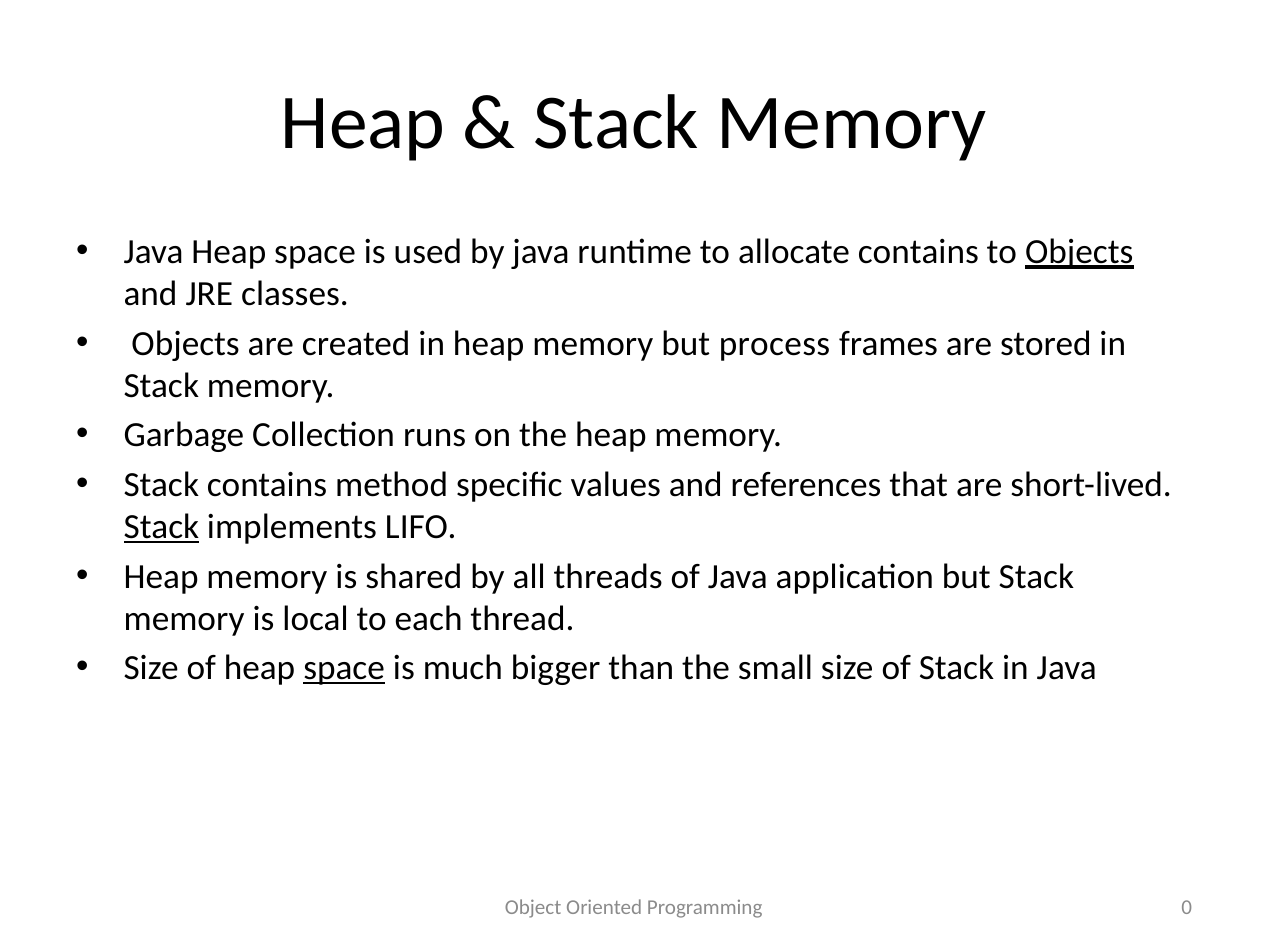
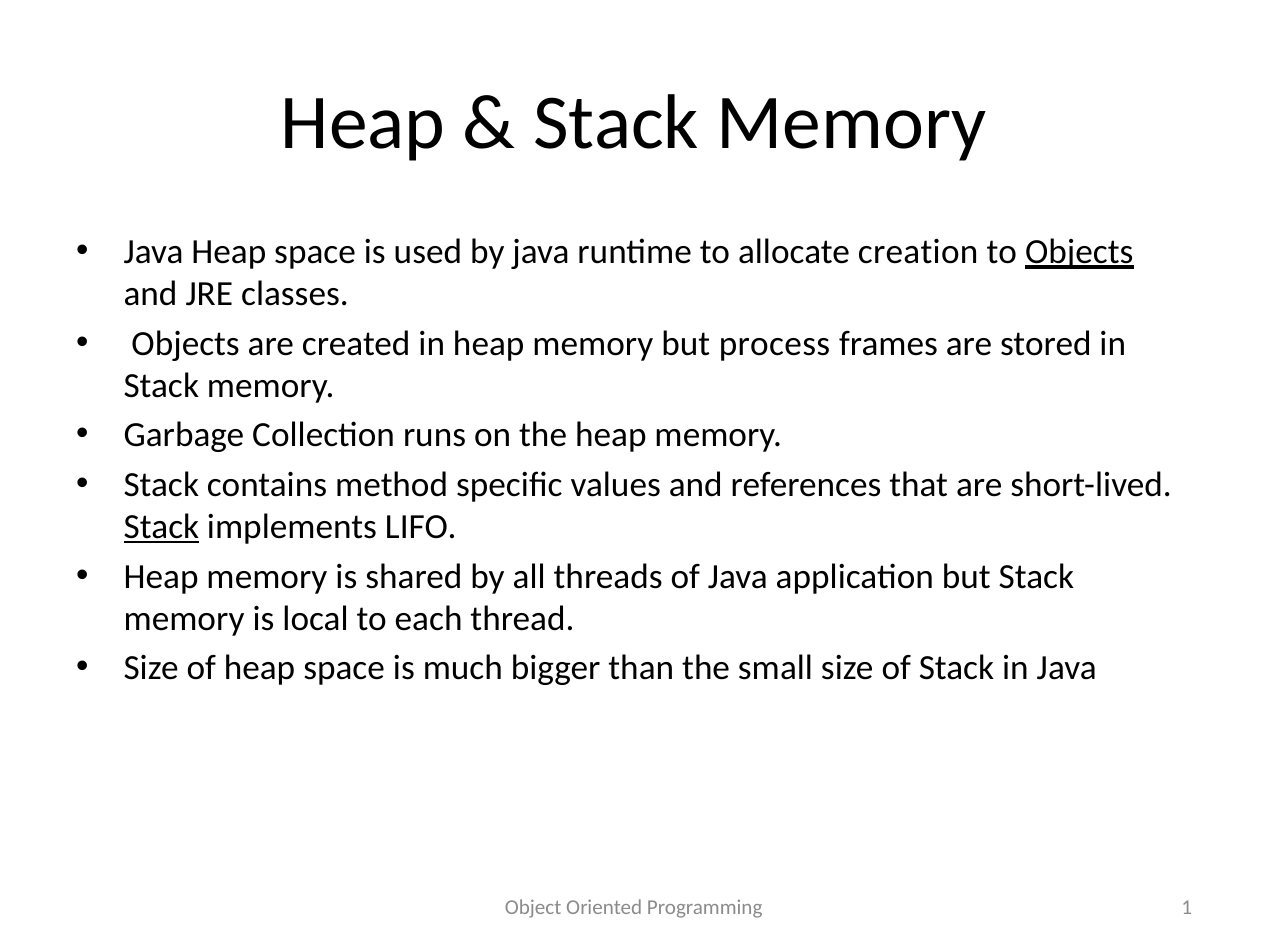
allocate contains: contains -> creation
space at (344, 668) underline: present -> none
0: 0 -> 1
